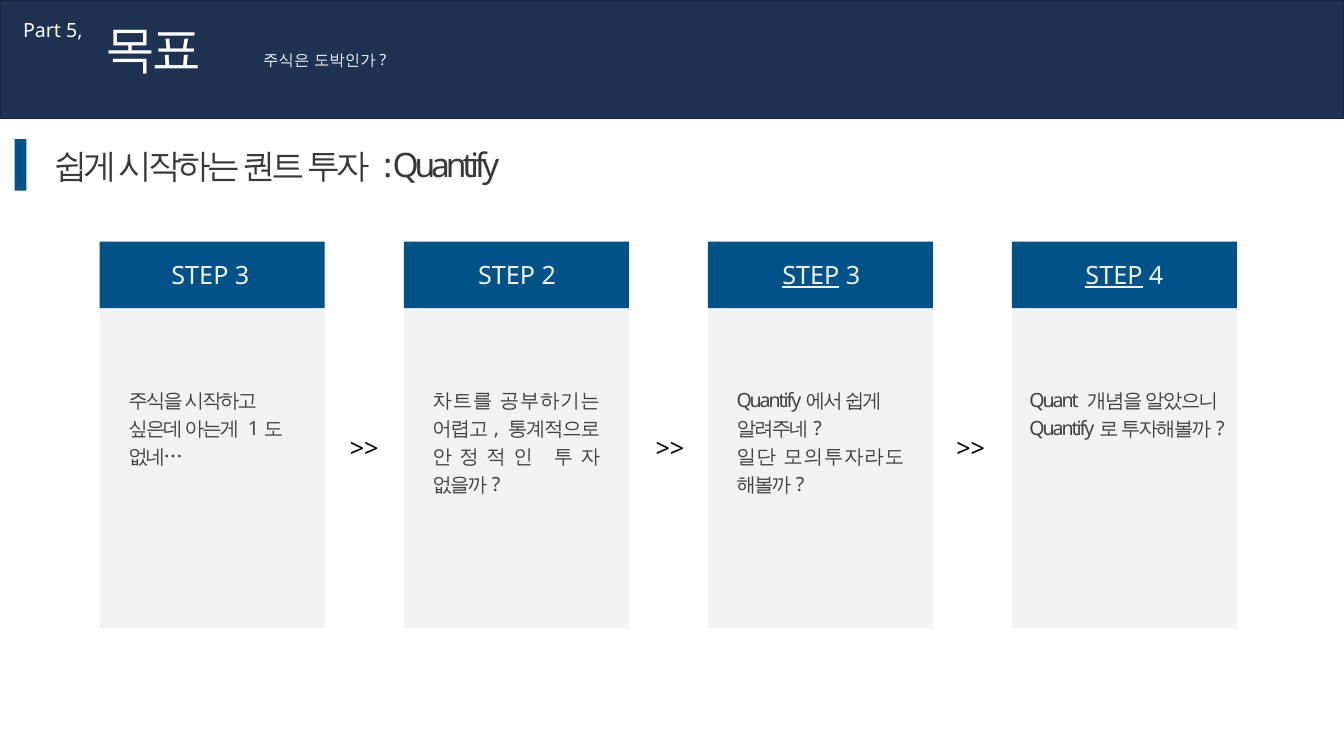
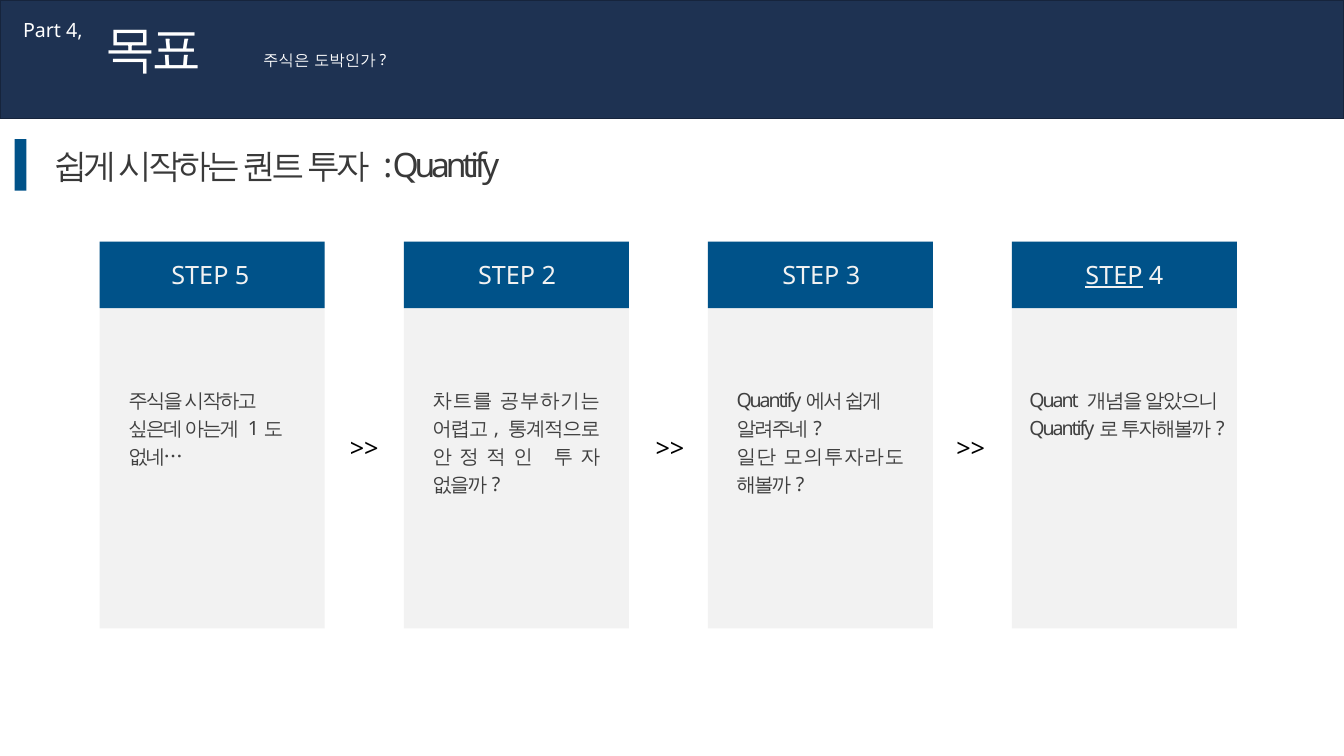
Part 5: 5 -> 4
3 at (242, 276): 3 -> 5
STEP at (811, 276) underline: present -> none
